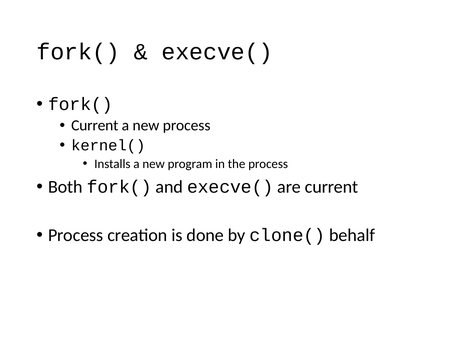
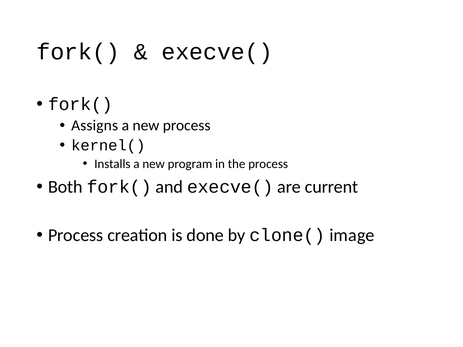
Current at (95, 126): Current -> Assigns
behalf: behalf -> image
